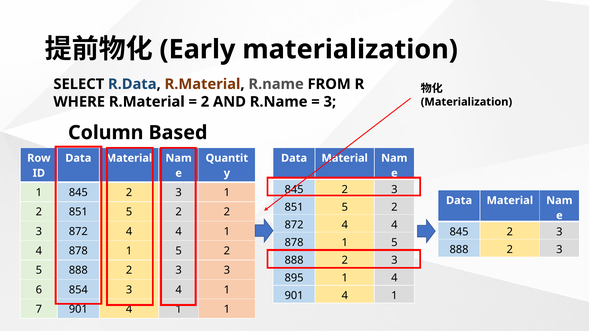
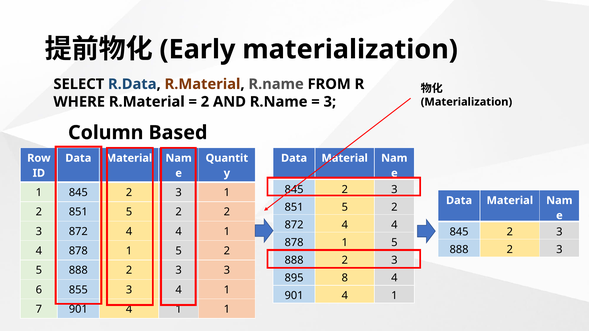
895 1: 1 -> 8
854: 854 -> 855
